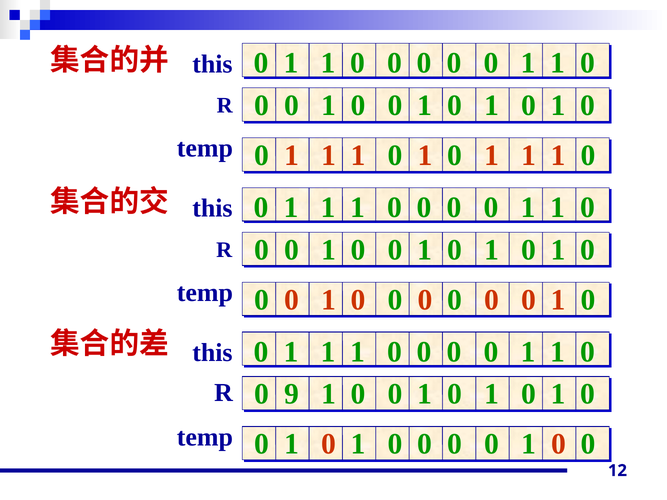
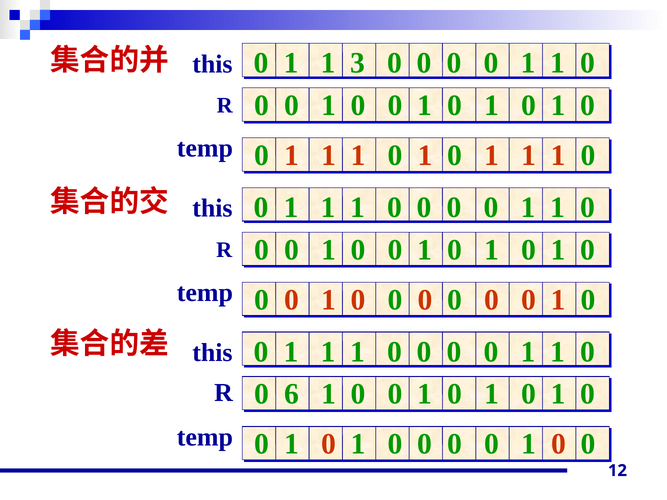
0 at (358, 63): 0 -> 3
9: 9 -> 6
